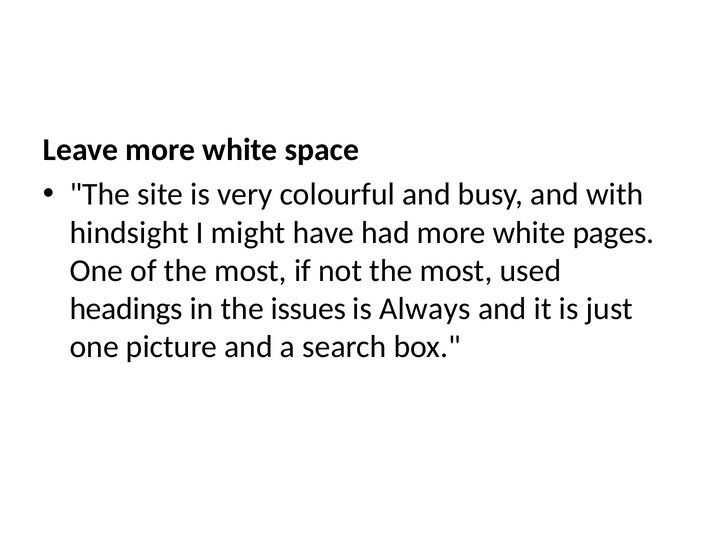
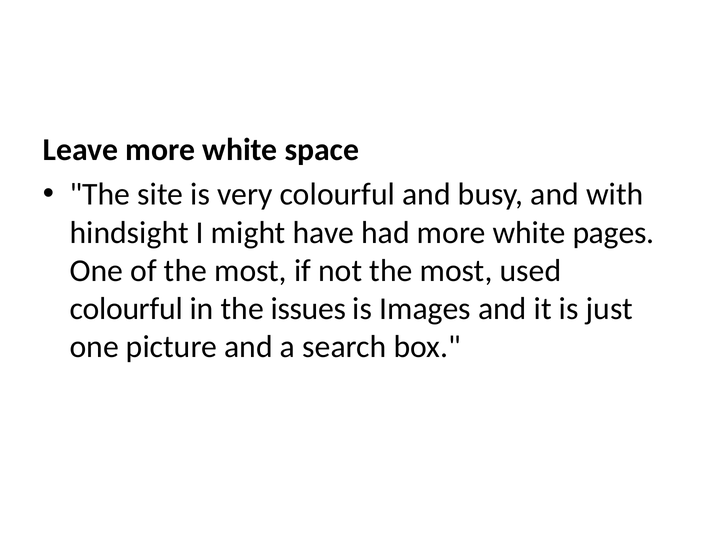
headings at (126, 308): headings -> colourful
Always: Always -> Images
